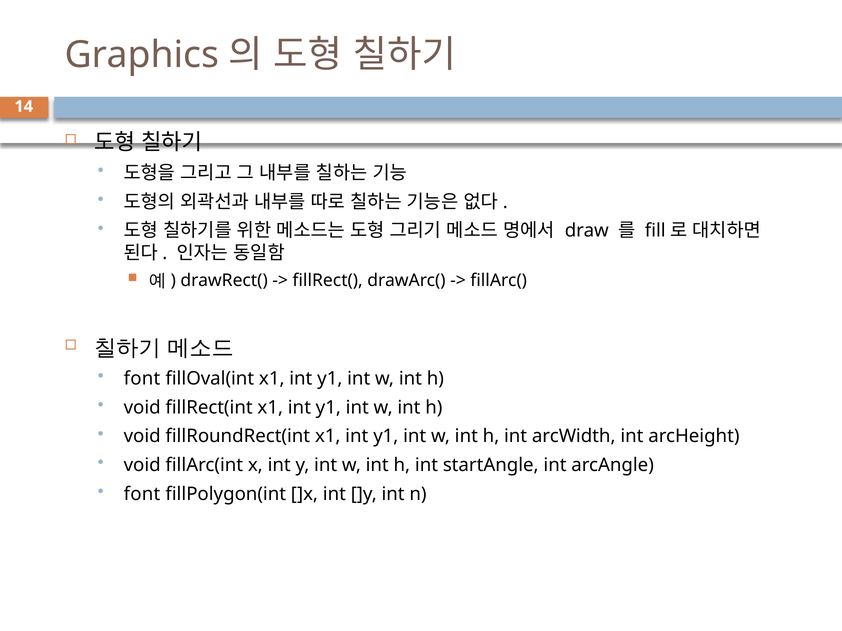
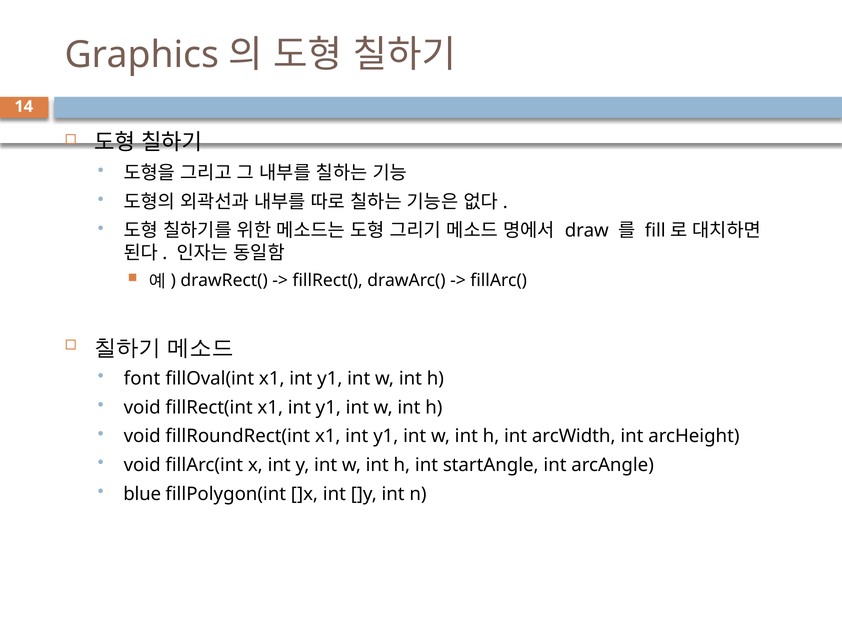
font at (142, 494): font -> blue
